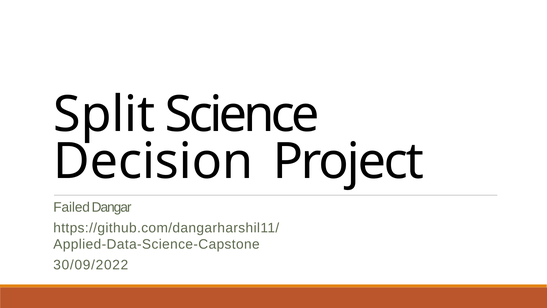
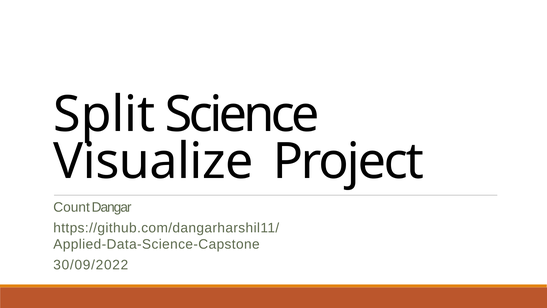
Decision: Decision -> Visualize
Failed: Failed -> Count
